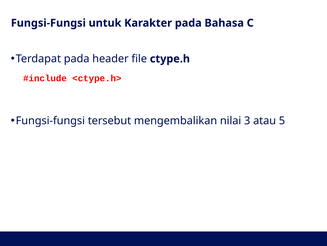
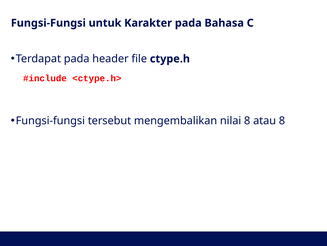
nilai 3: 3 -> 8
atau 5: 5 -> 8
